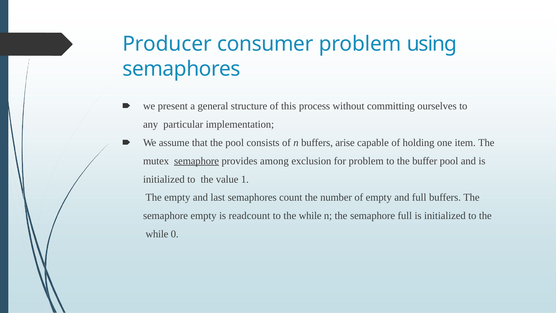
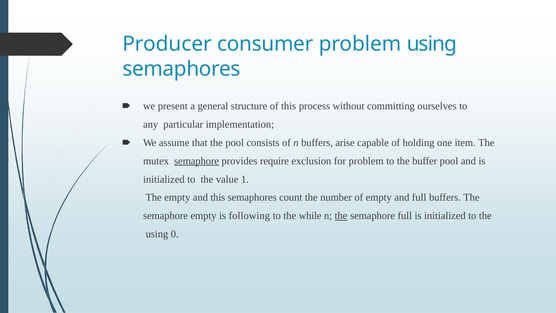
among: among -> require
and last: last -> this
readcount: readcount -> following
the at (341, 216) underline: none -> present
while at (157, 234): while -> using
